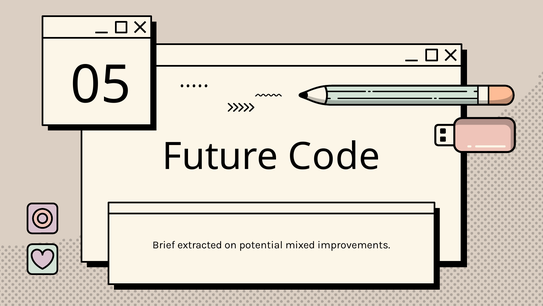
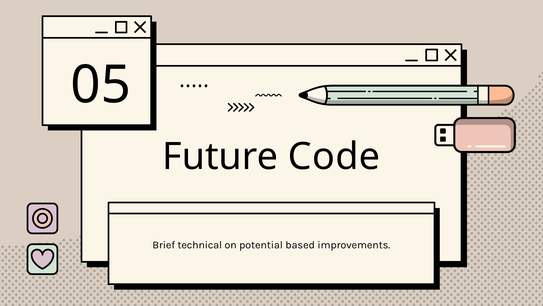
extracted: extracted -> technical
mixed: mixed -> based
